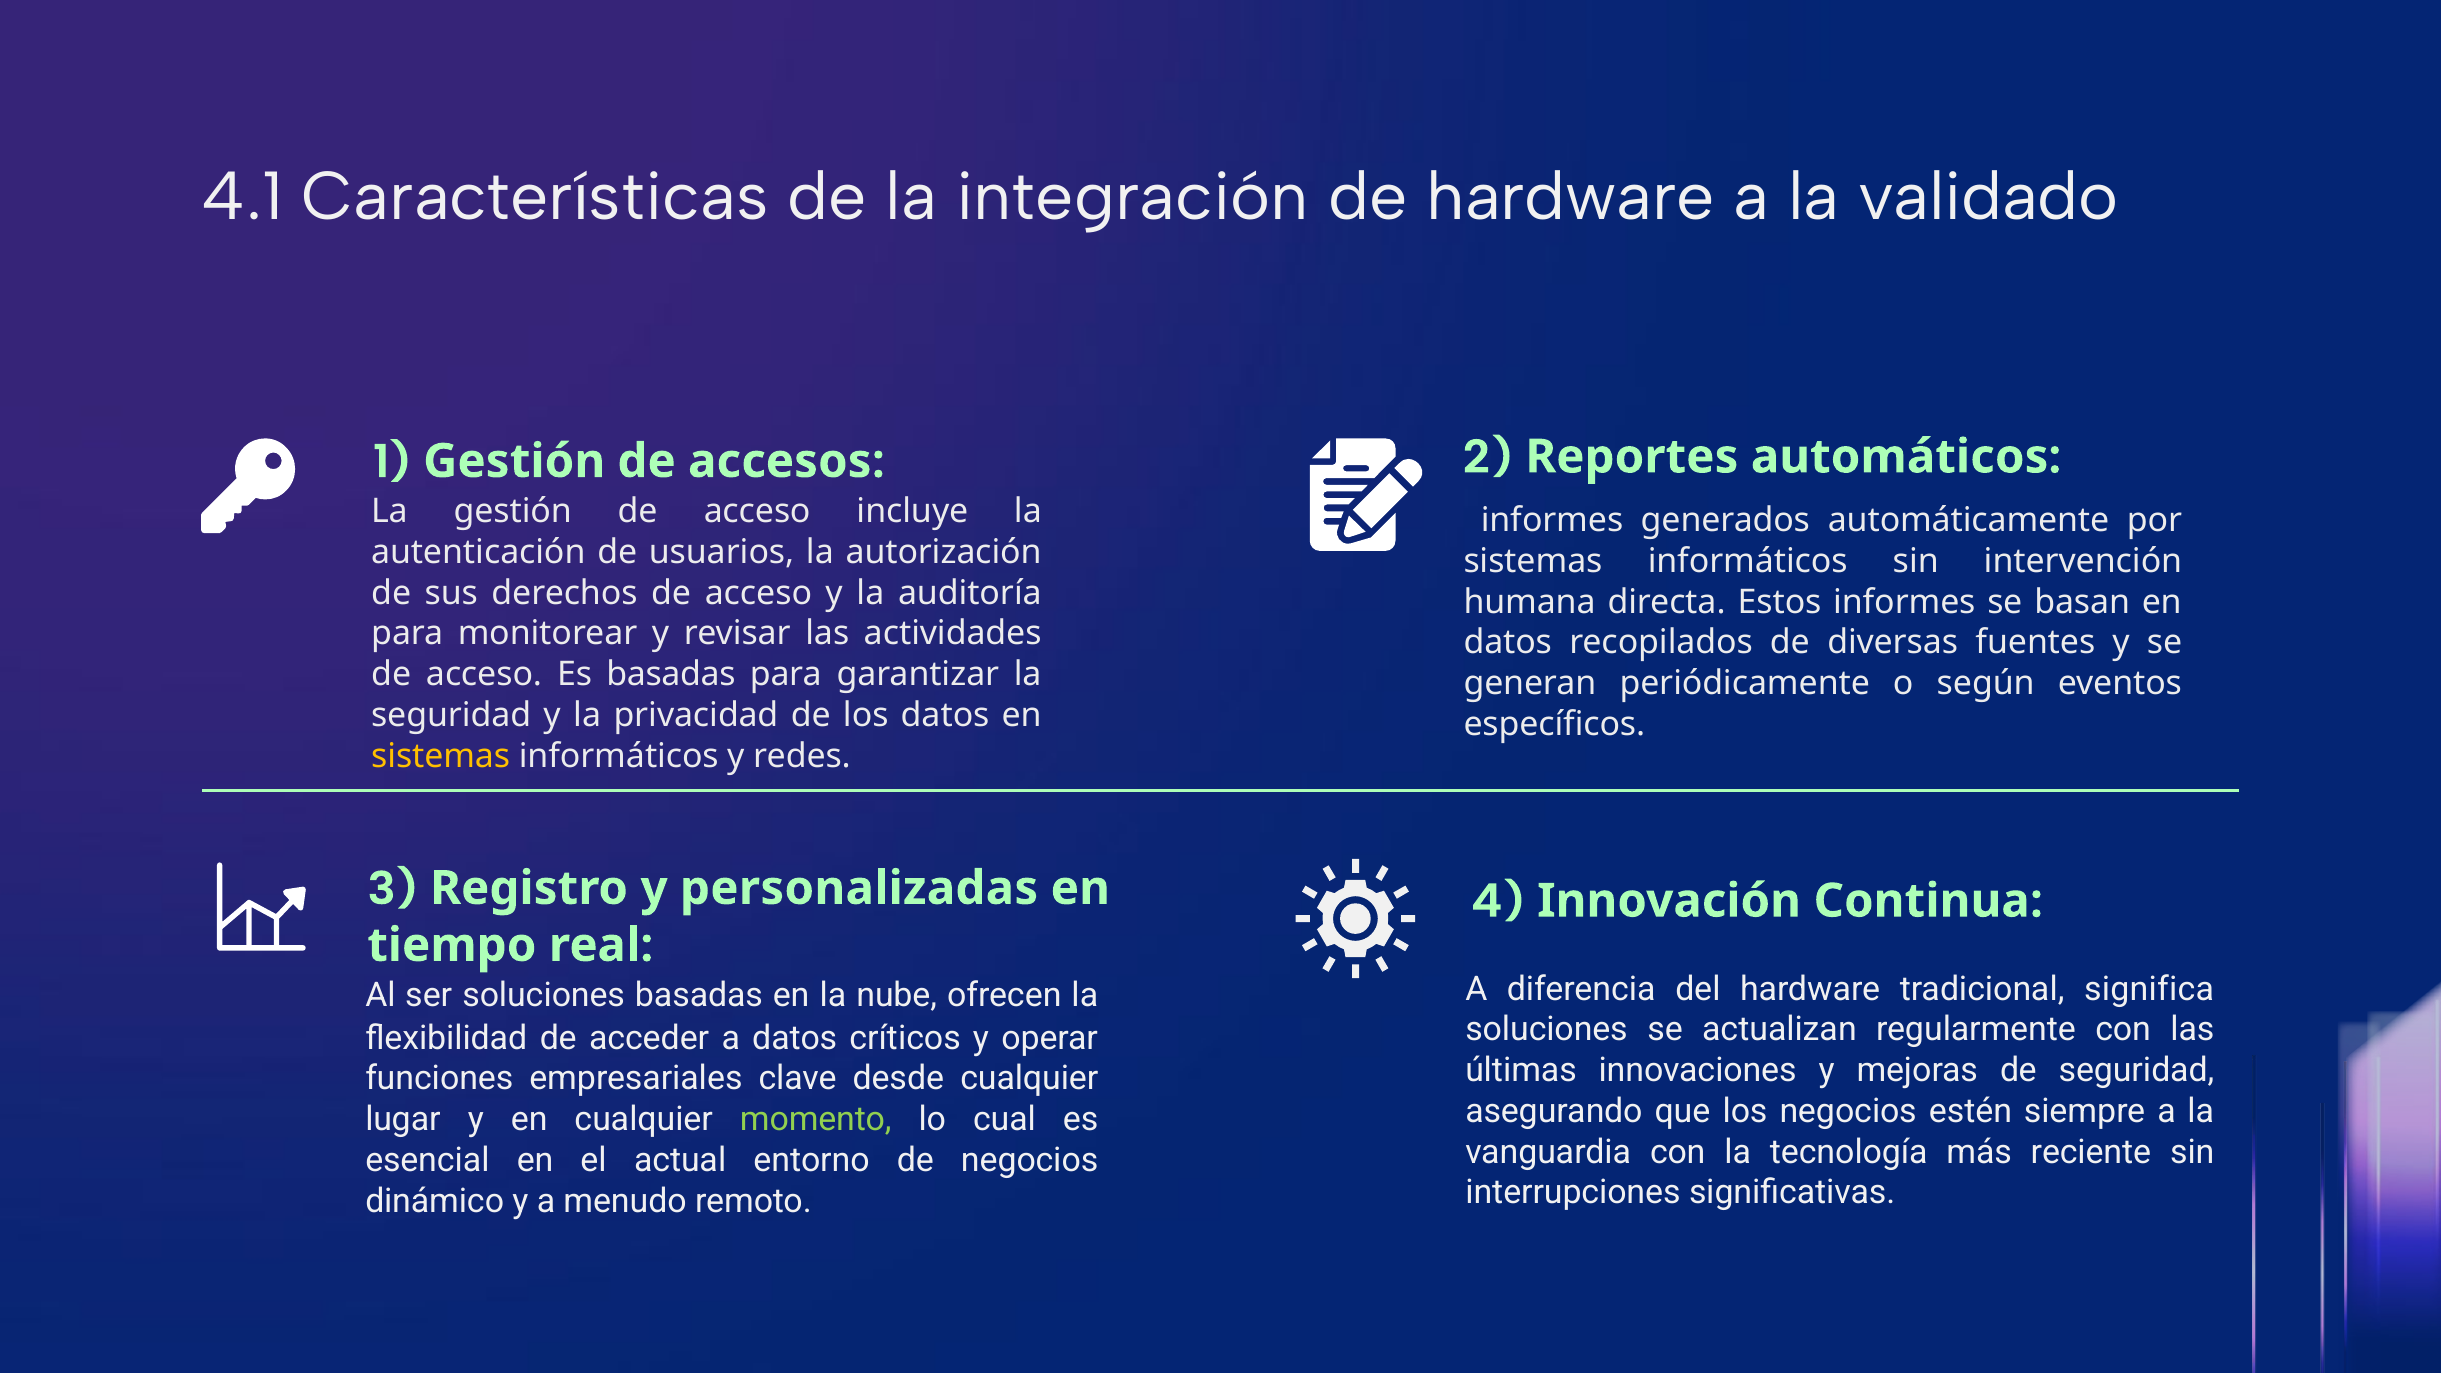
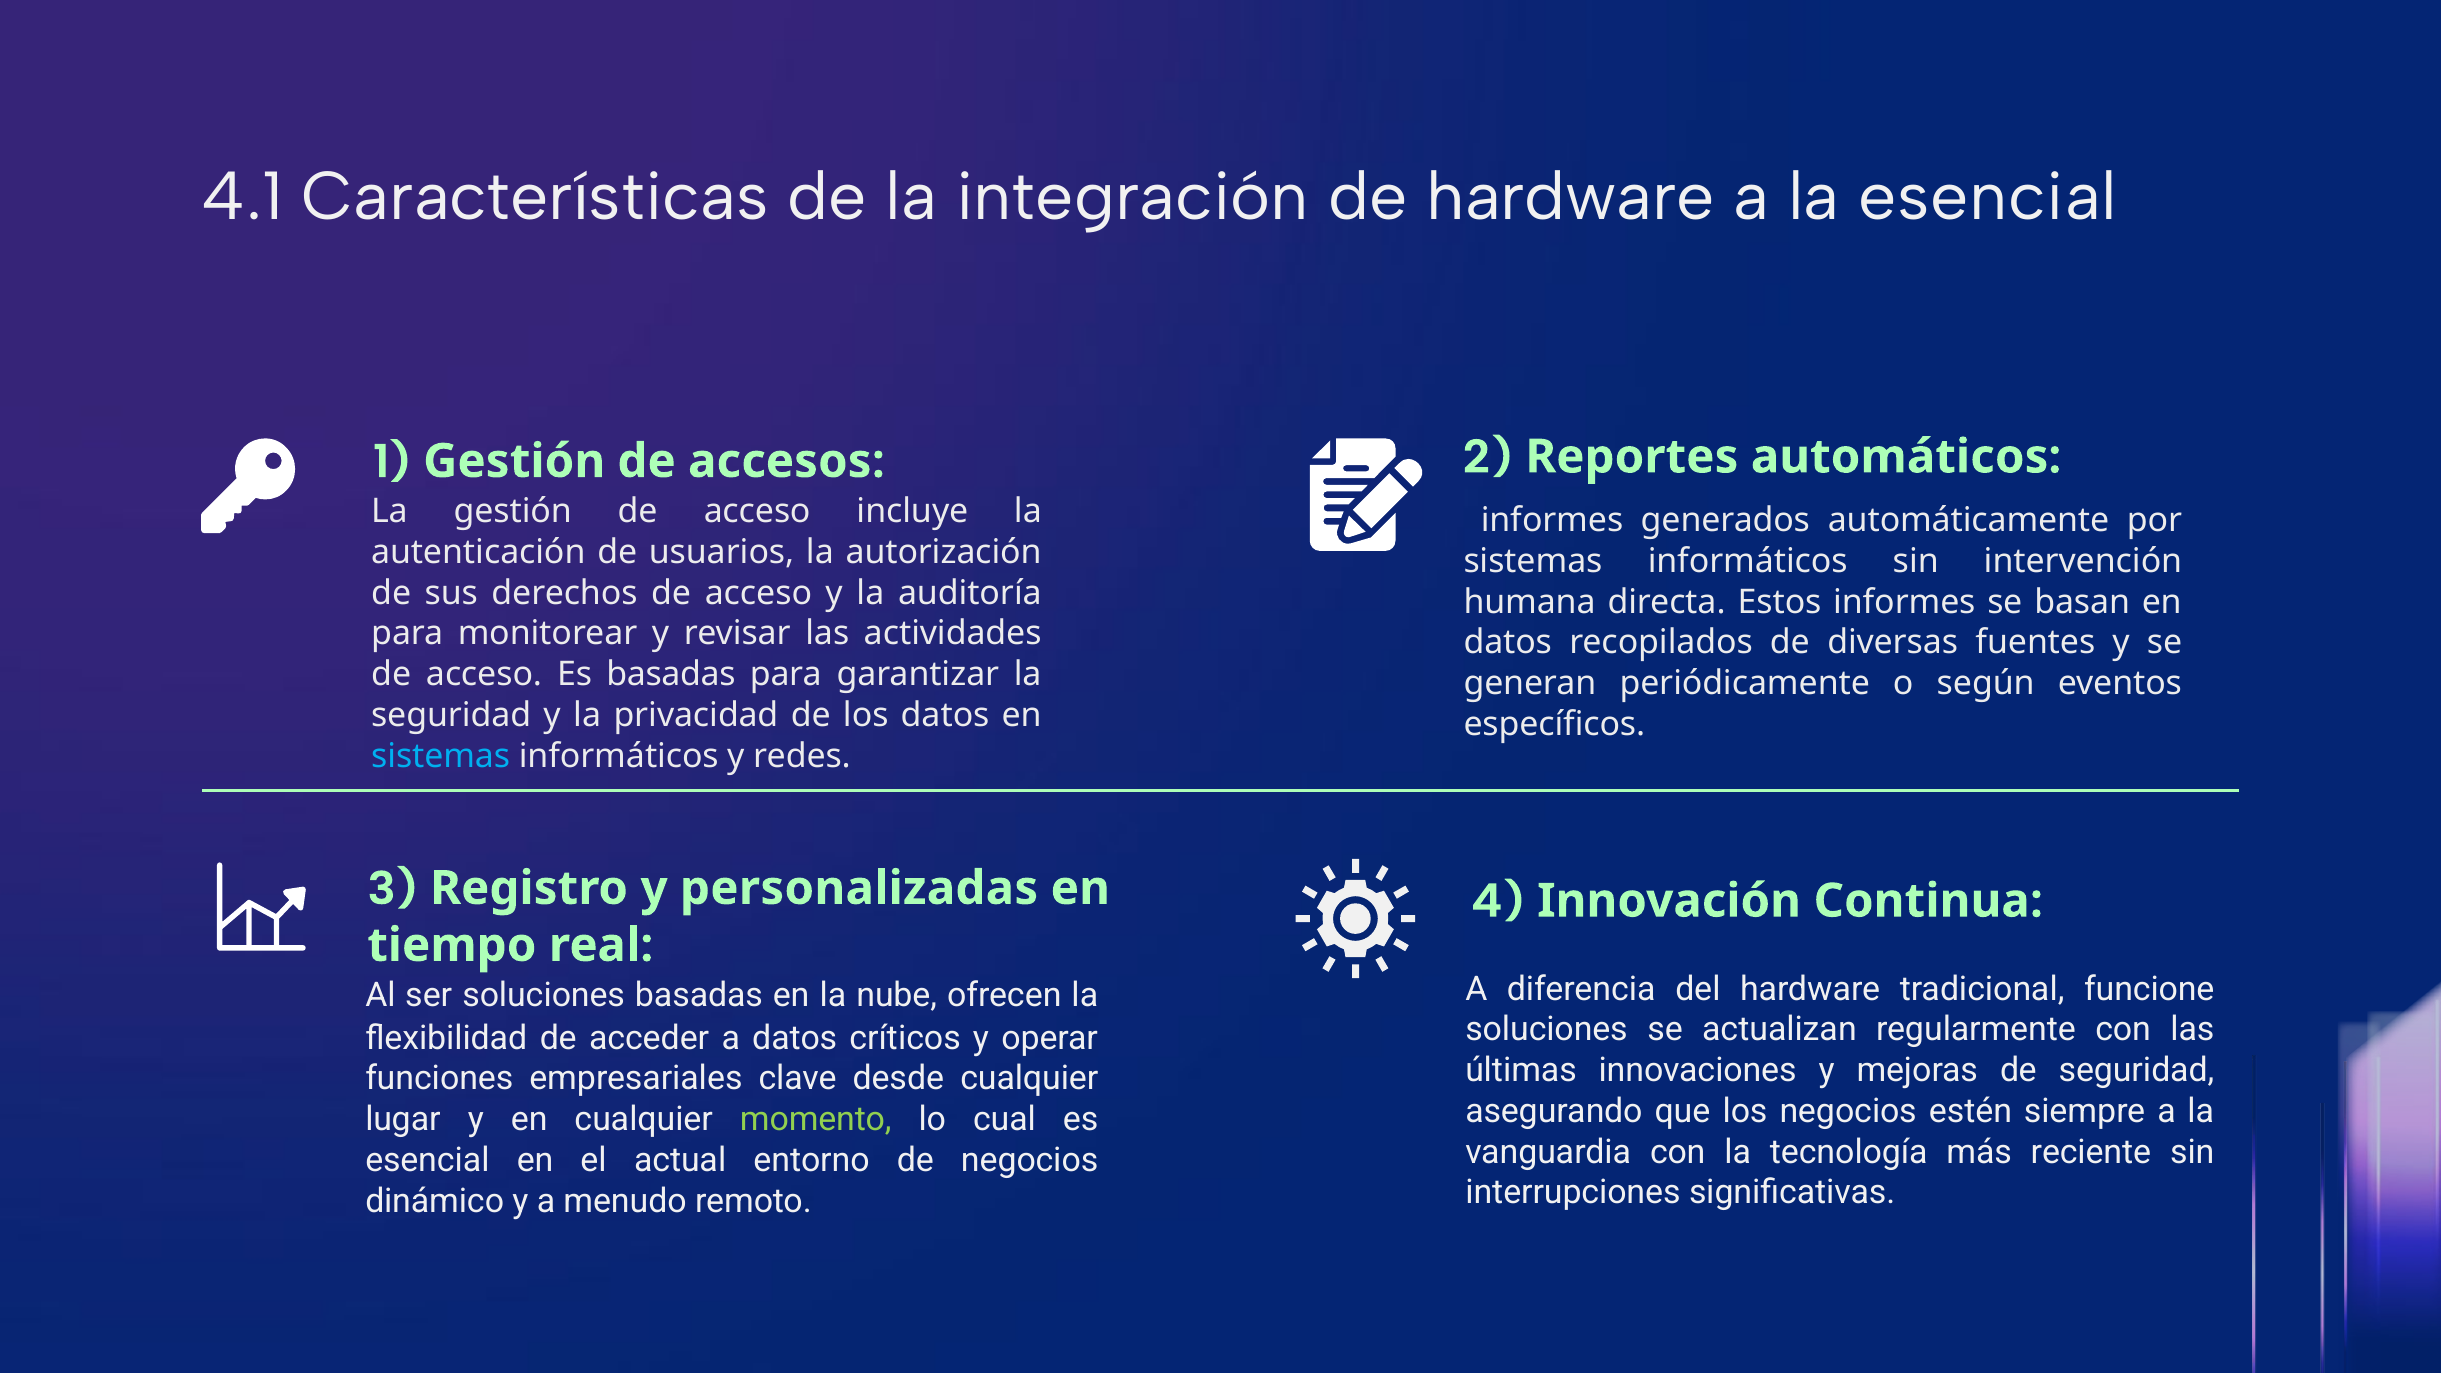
la validado: validado -> esencial
sistemas at (441, 756) colour: yellow -> light blue
significa: significa -> funcione
